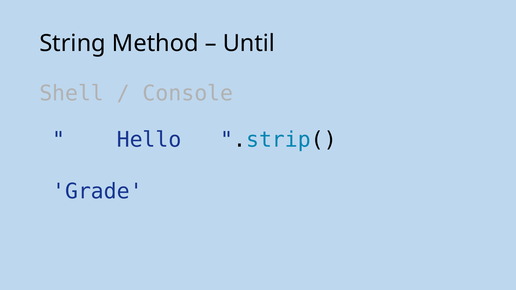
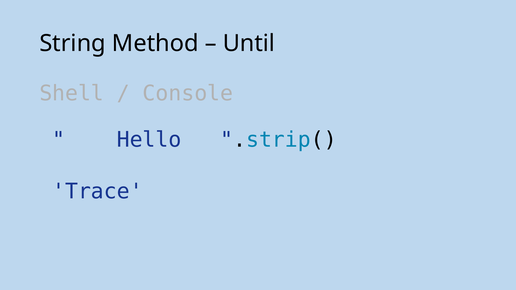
Grade: Grade -> Trace
